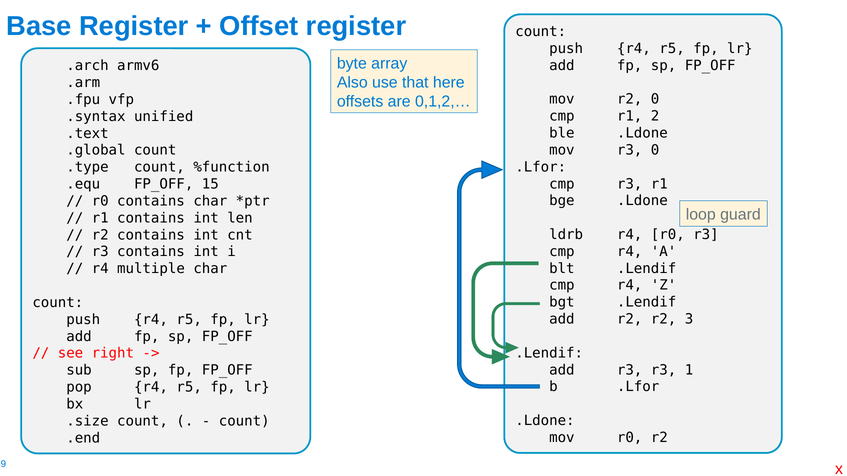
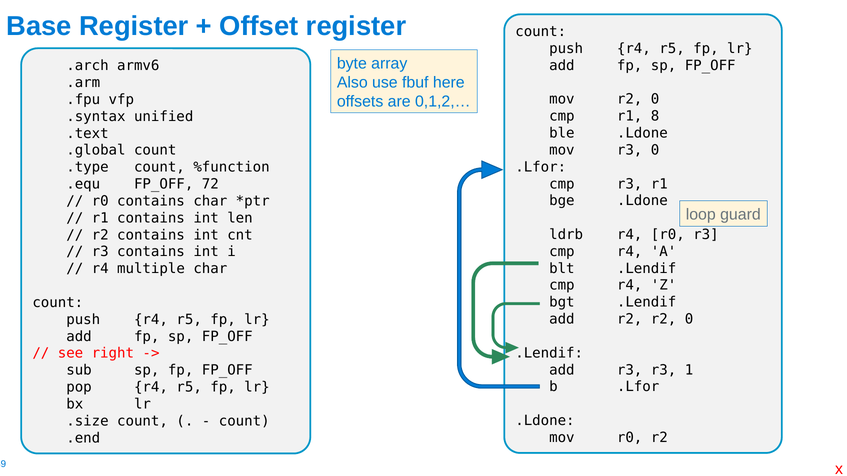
that: that -> fbuf
2: 2 -> 8
15: 15 -> 72
r2 r2 3: 3 -> 0
